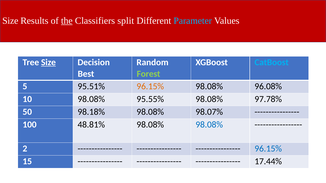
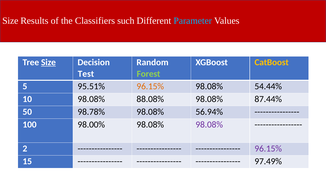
the underline: present -> none
split: split -> such
CatBoost colour: light blue -> yellow
Best: Best -> Test
96.08%: 96.08% -> 54.44%
95.55%: 95.55% -> 88.08%
97.78%: 97.78% -> 87.44%
98.18%: 98.18% -> 98.78%
98.07%: 98.07% -> 56.94%
48.81%: 48.81% -> 98.00%
98.08% at (209, 125) colour: blue -> purple
96.15% at (268, 149) colour: blue -> purple
17.44%: 17.44% -> 97.49%
